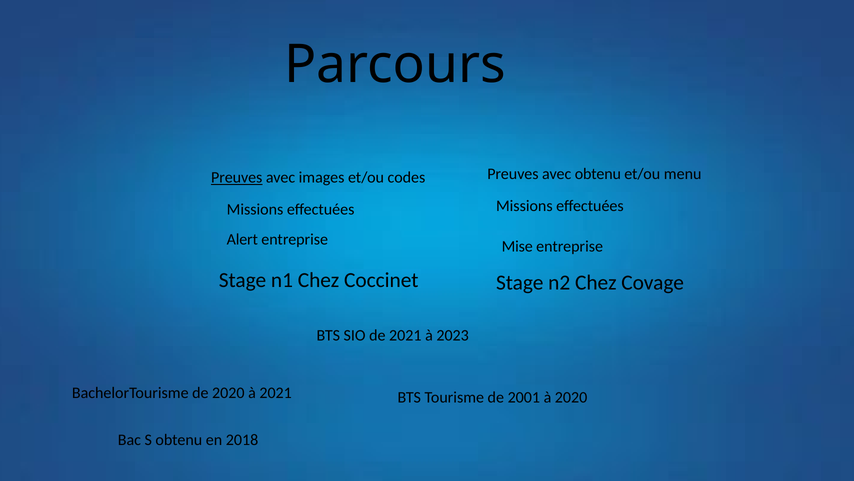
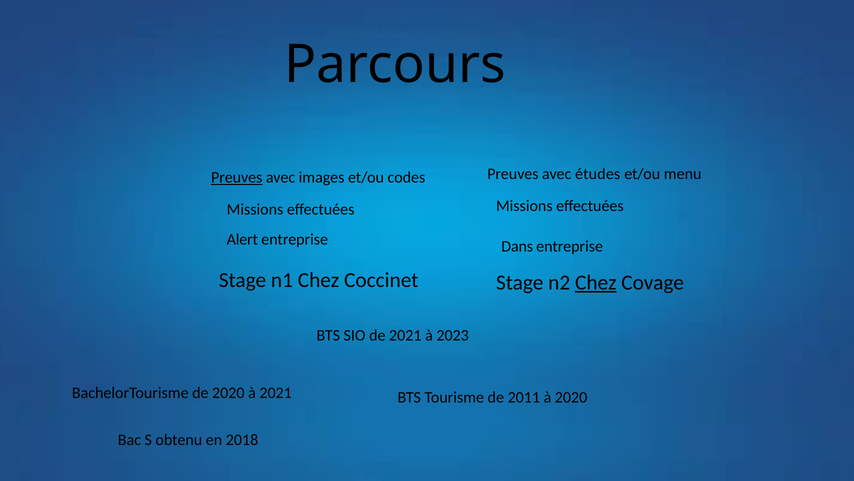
avec obtenu: obtenu -> études
Mise: Mise -> Dans
Chez at (596, 282) underline: none -> present
2001: 2001 -> 2011
